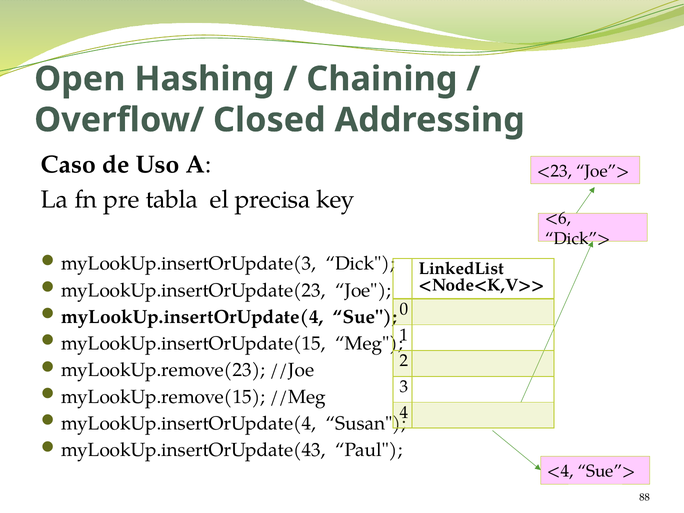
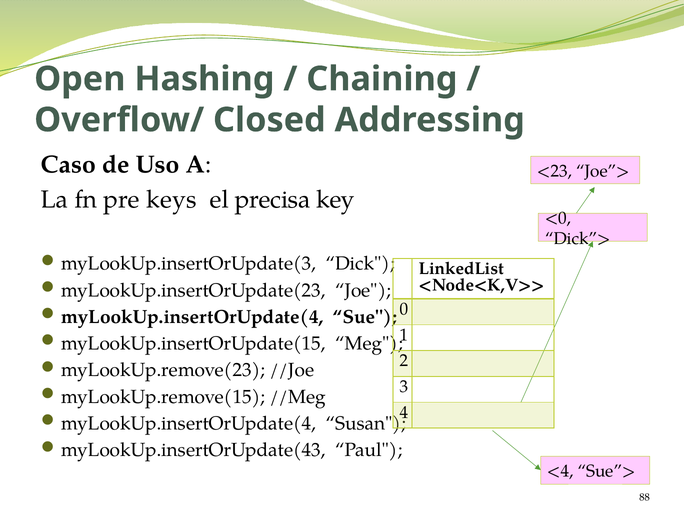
tabla: tabla -> keys
<6: <6 -> <0
